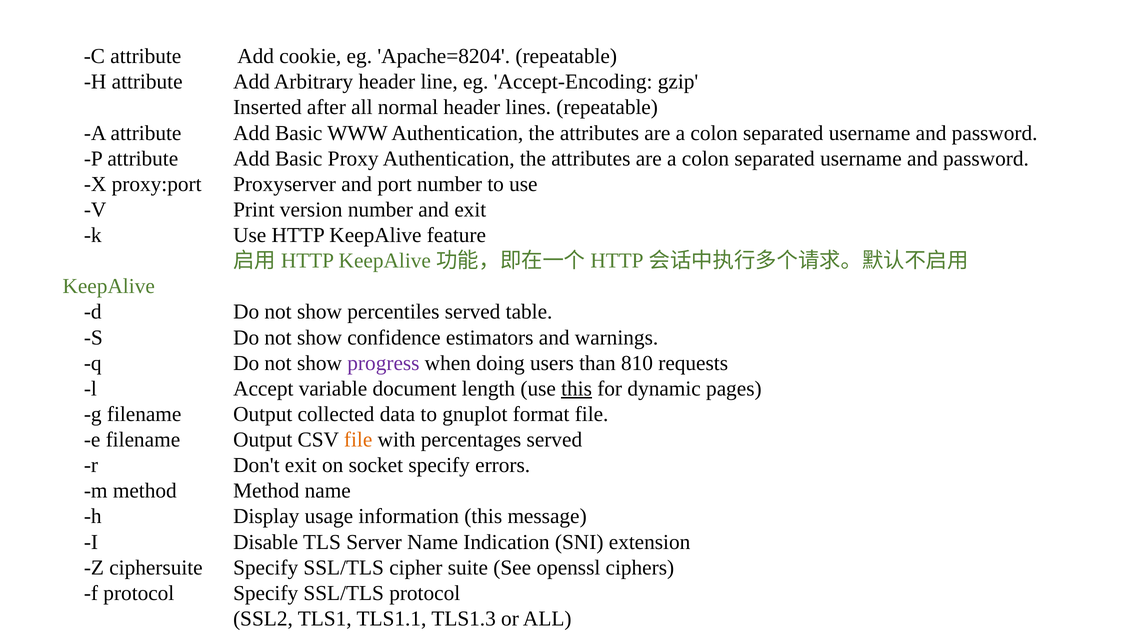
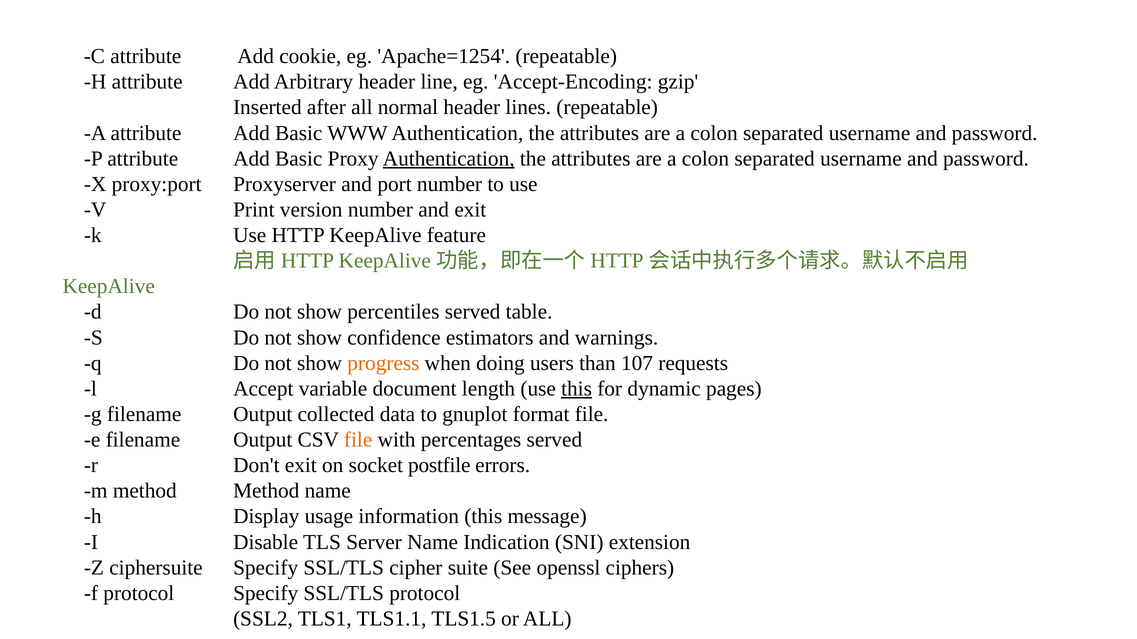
Apache=8204: Apache=8204 -> Apache=1254
Authentication at (449, 159) underline: none -> present
progress colour: purple -> orange
810: 810 -> 107
socket specify: specify -> postfile
TLS1.3: TLS1.3 -> TLS1.5
